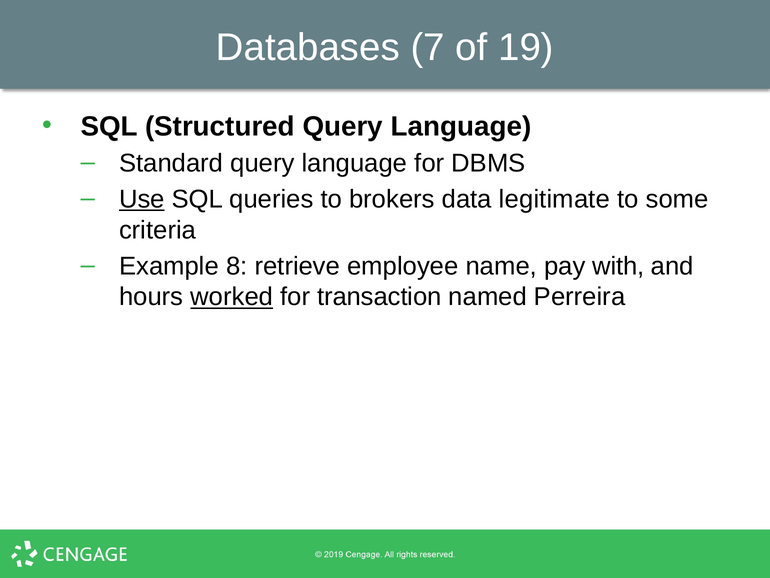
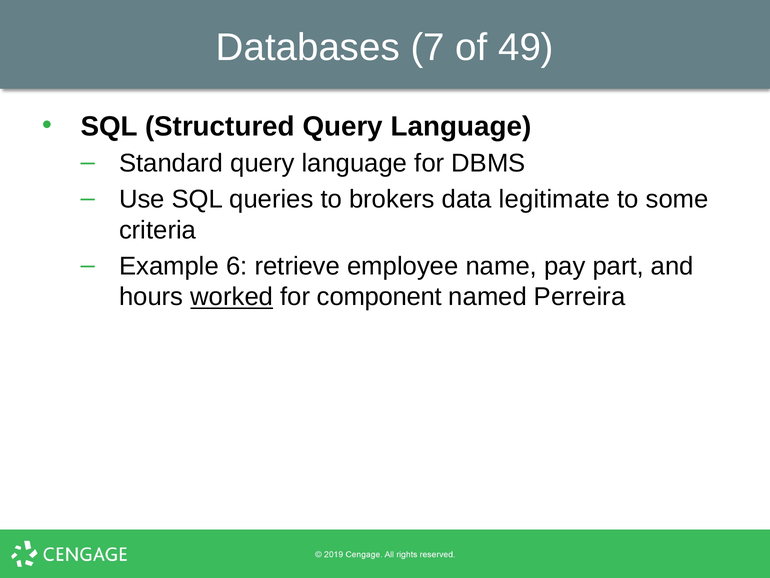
19: 19 -> 49
Use underline: present -> none
8: 8 -> 6
with: with -> part
transaction: transaction -> component
